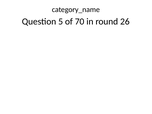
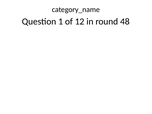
5: 5 -> 1
70: 70 -> 12
26: 26 -> 48
